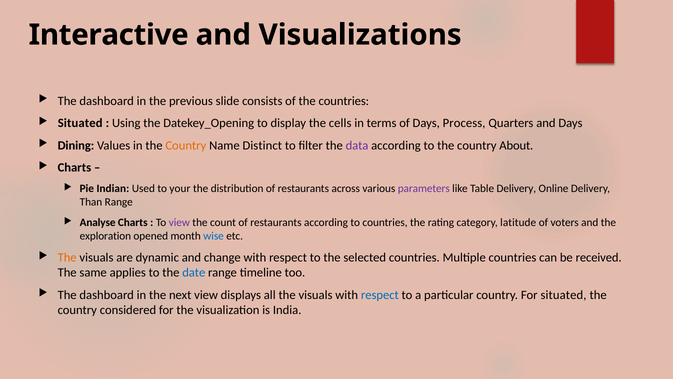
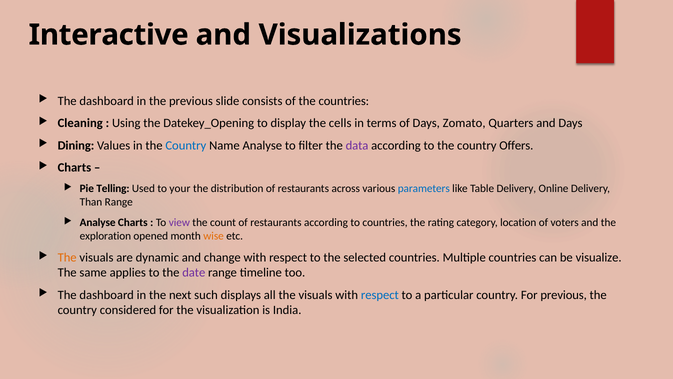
Situated at (80, 123): Situated -> Cleaning
Process: Process -> Zomato
Country at (186, 145) colour: orange -> blue
Name Distinct: Distinct -> Analyse
About: About -> Offers
Indian: Indian -> Telling
parameters colour: purple -> blue
latitude: latitude -> location
wise colour: blue -> orange
received: received -> visualize
date colour: blue -> purple
next view: view -> such
For situated: situated -> previous
